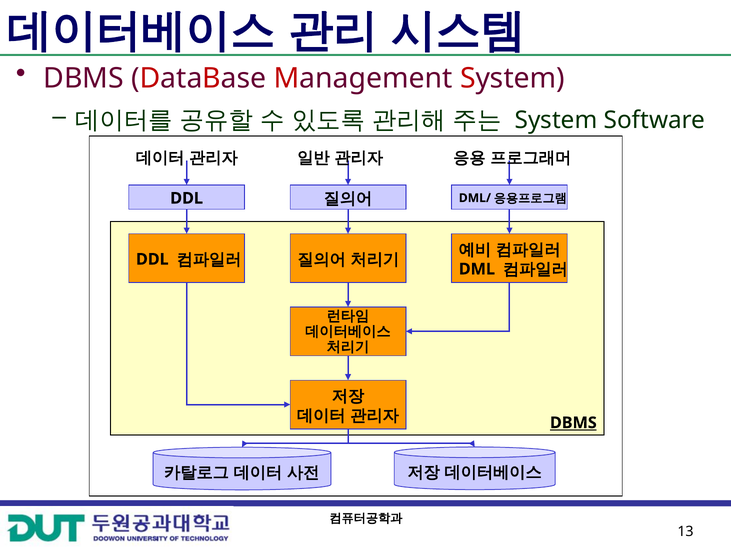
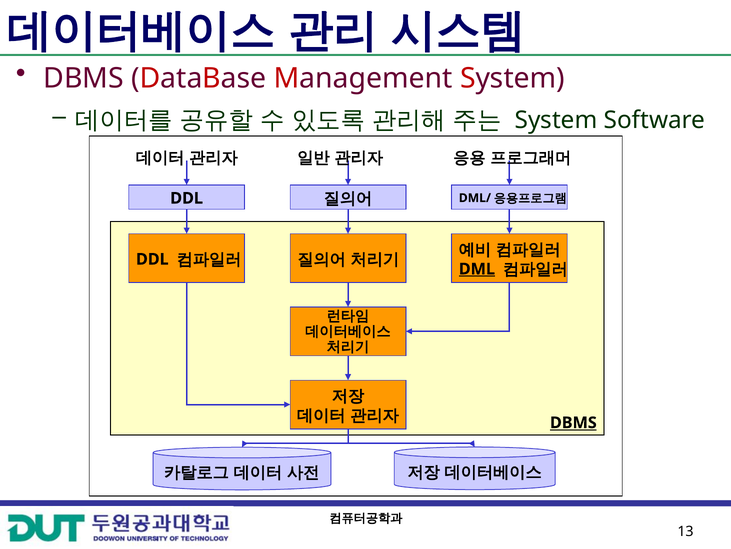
DML underline: none -> present
